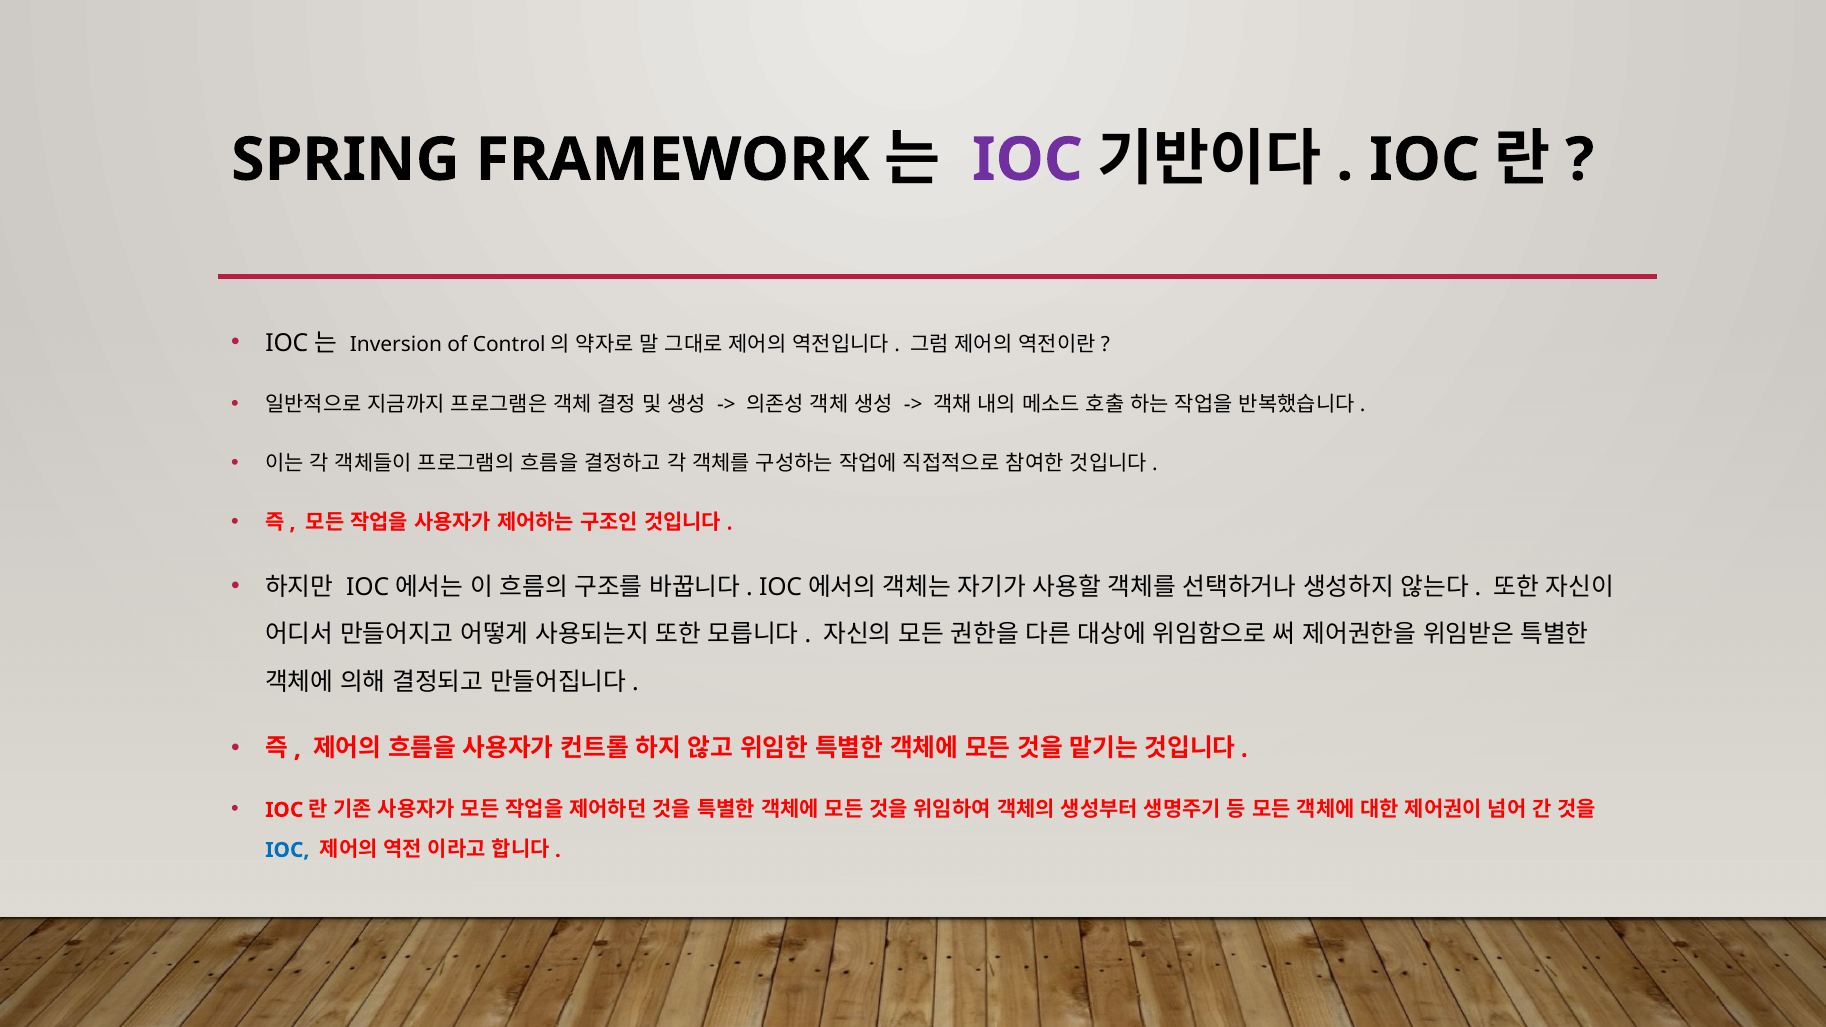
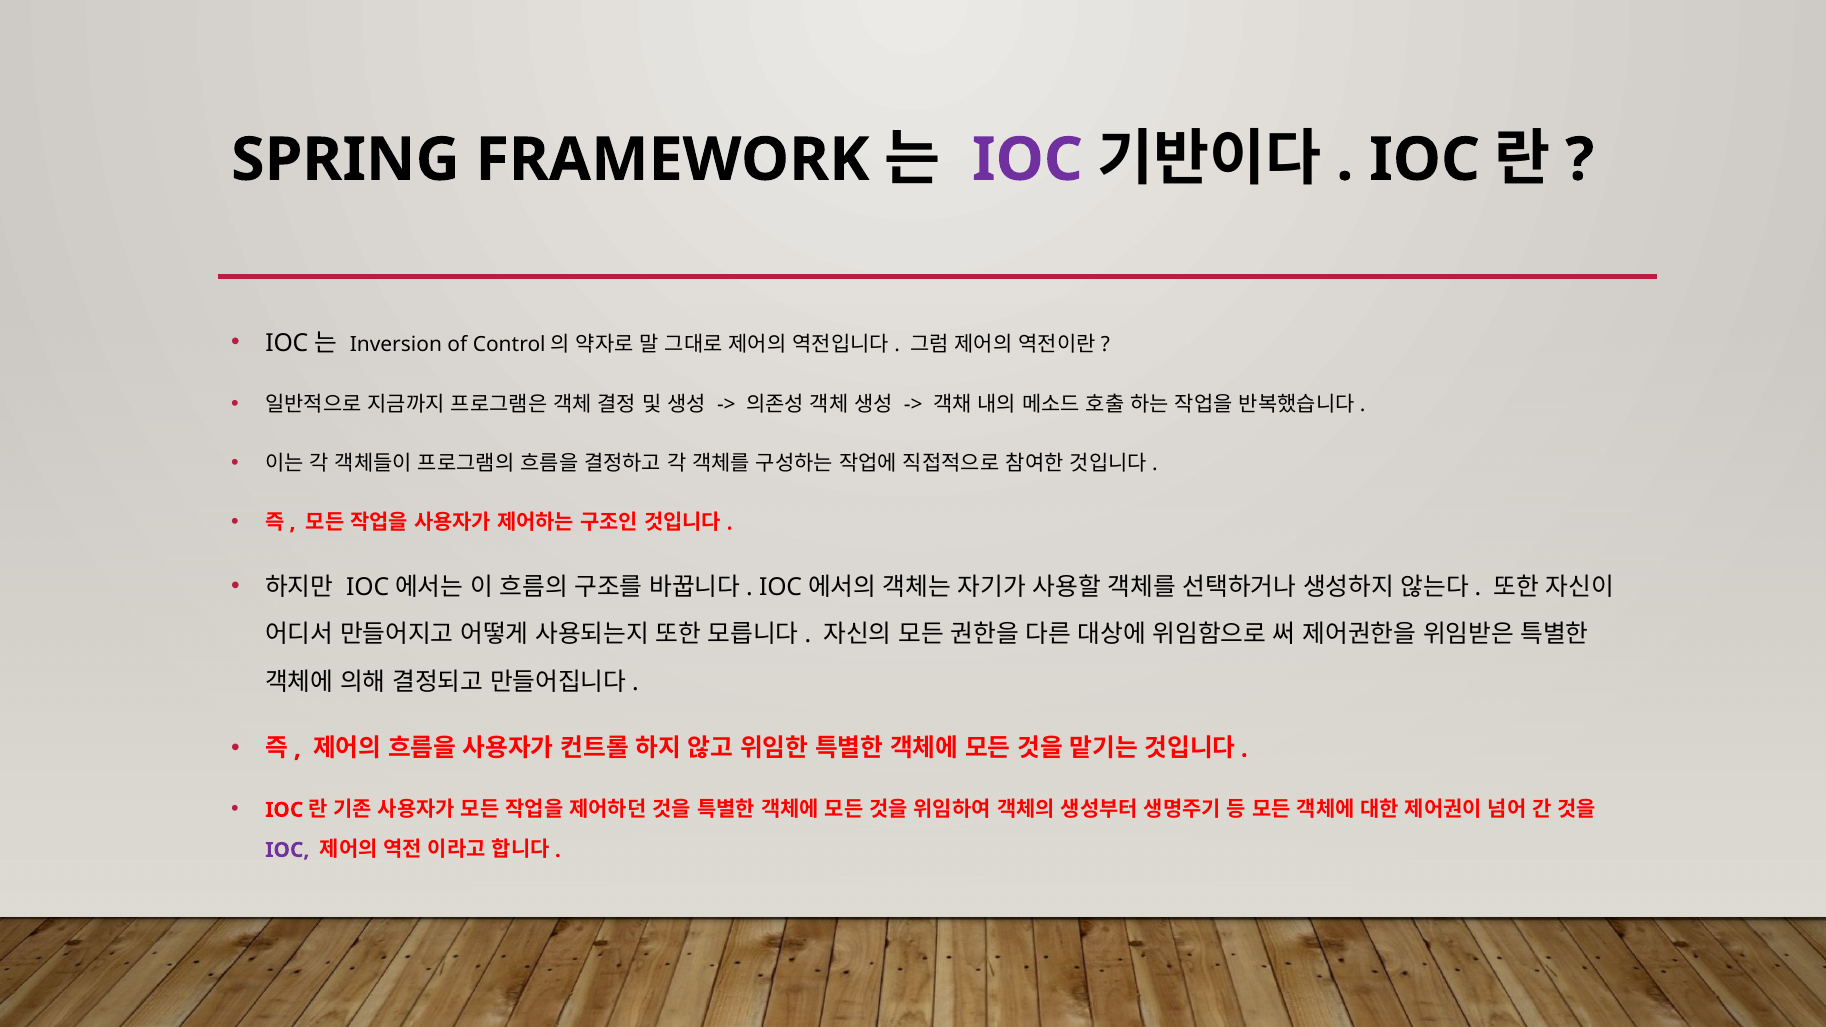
IOC at (287, 850) colour: blue -> purple
